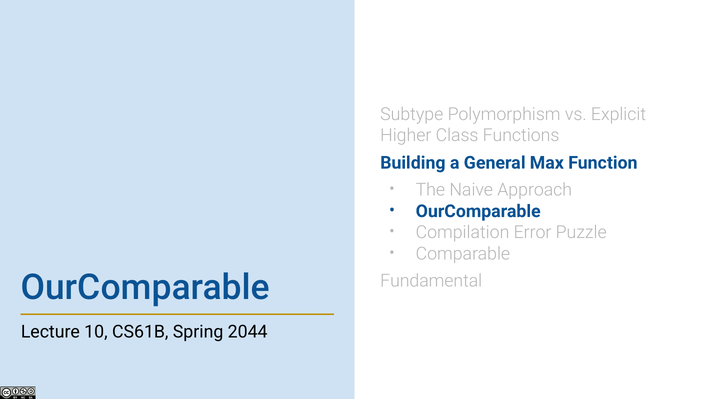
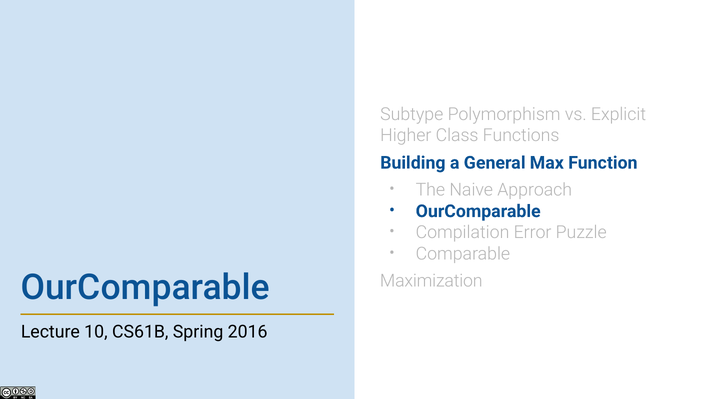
Fundamental: Fundamental -> Maximization
2044: 2044 -> 2016
